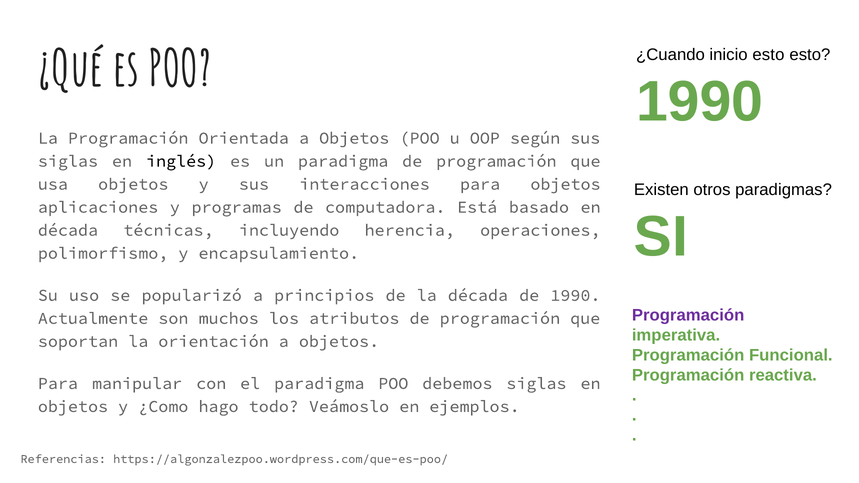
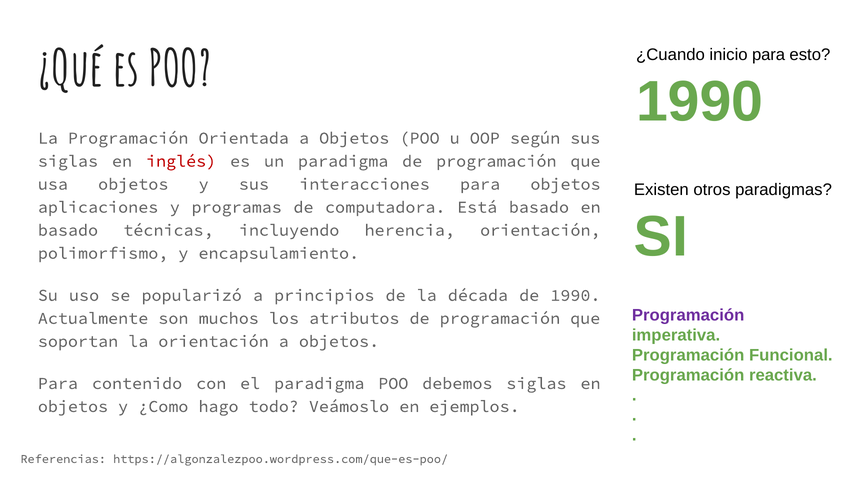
inicio esto: esto -> para
inglés colour: black -> red
década at (68, 230): década -> basado
herencia operaciones: operaciones -> orientación
manipular: manipular -> contenido
